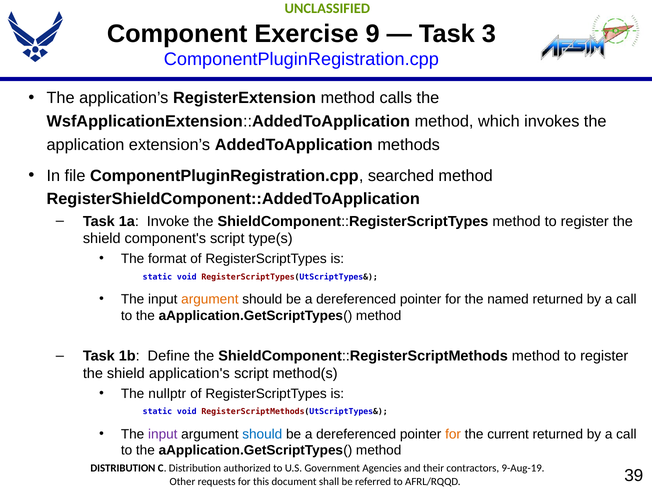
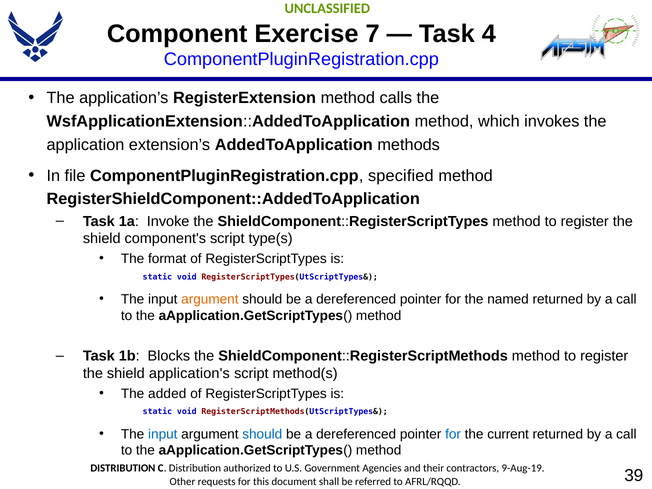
9: 9 -> 7
3: 3 -> 4
searched: searched -> specified
Define: Define -> Blocks
nullptr: nullptr -> added
input at (163, 434) colour: purple -> blue
for at (453, 434) colour: orange -> blue
